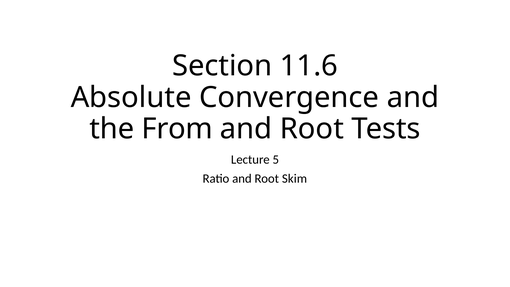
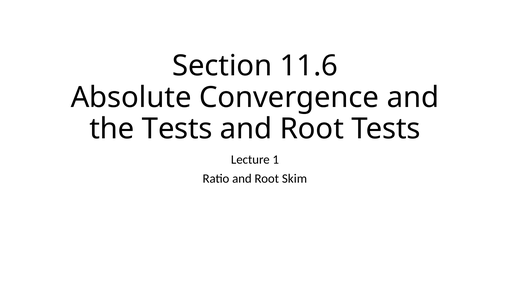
the From: From -> Tests
5: 5 -> 1
